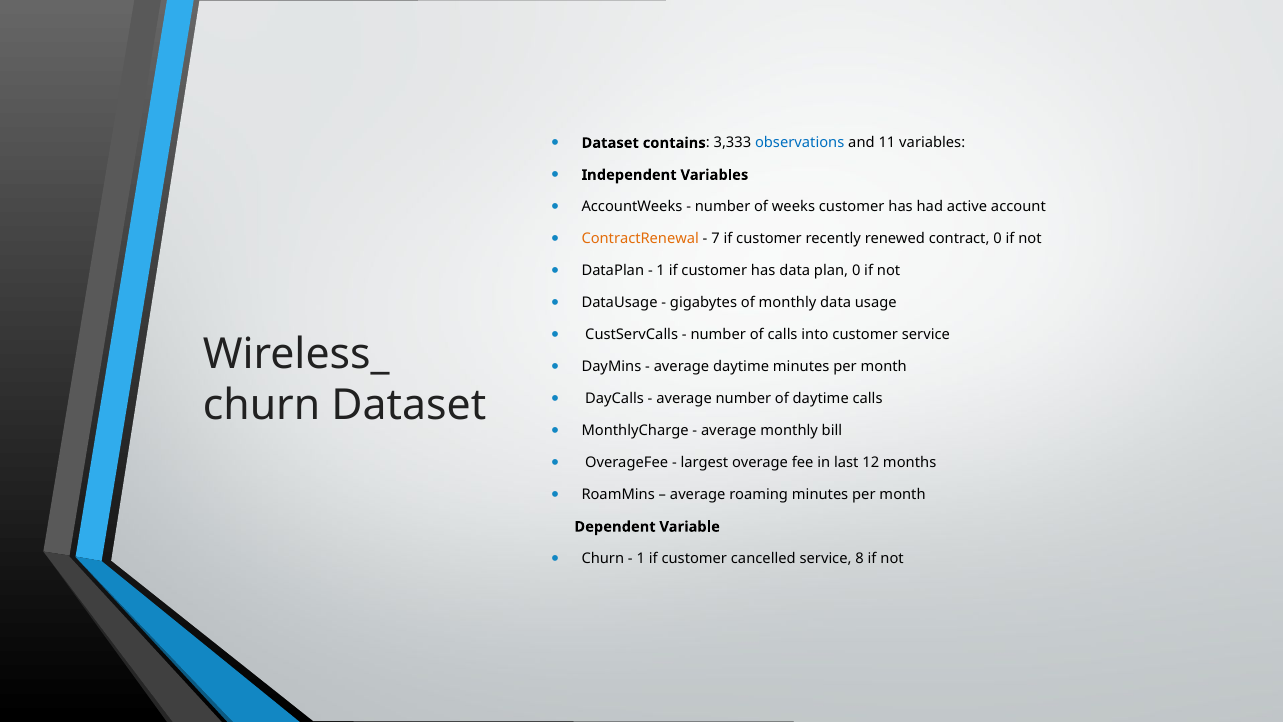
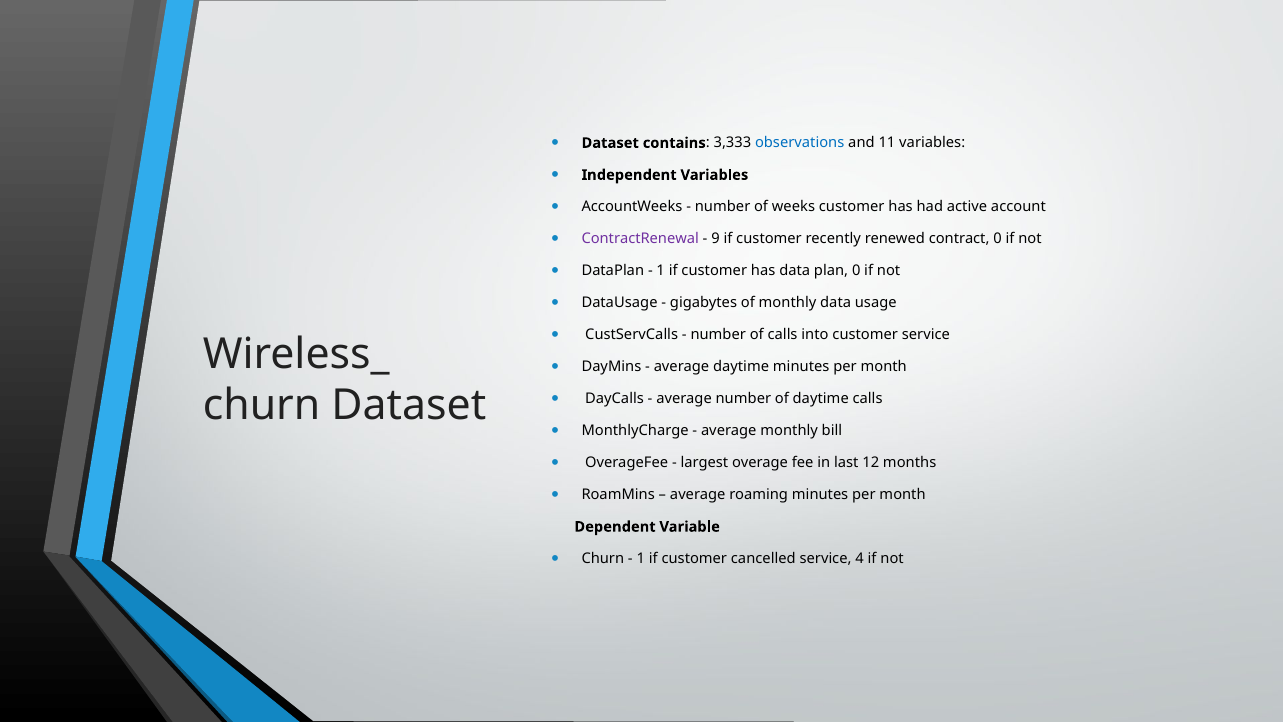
ContractRenewal colour: orange -> purple
7: 7 -> 9
8: 8 -> 4
